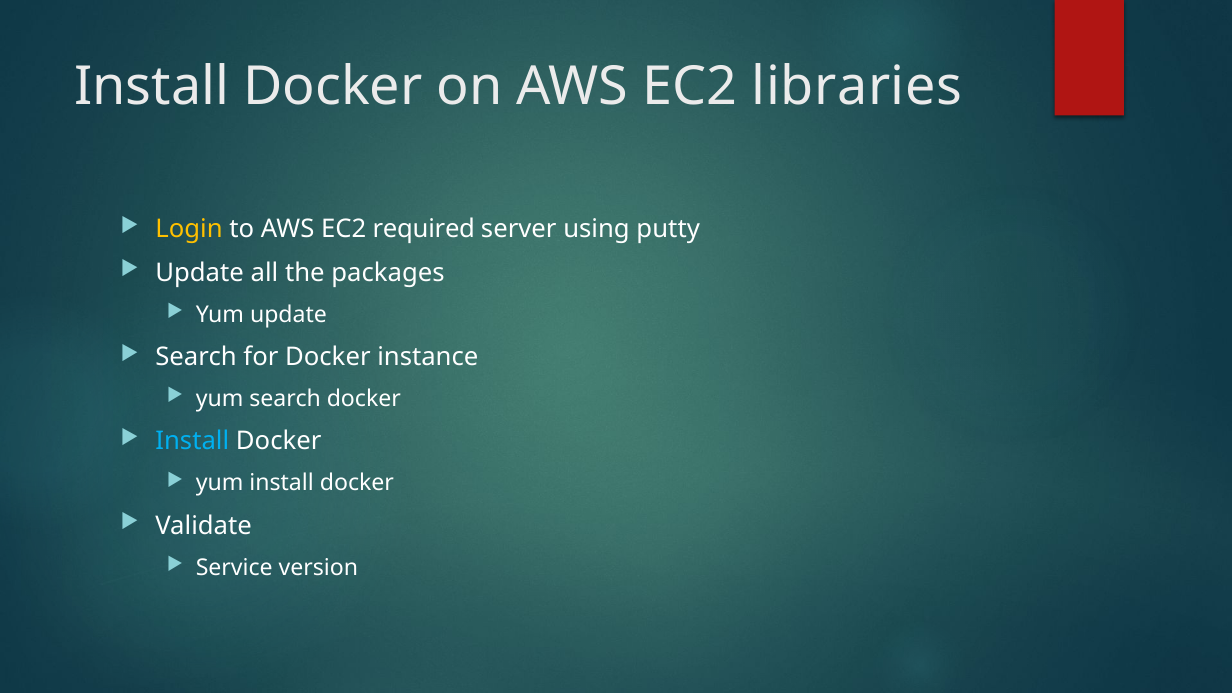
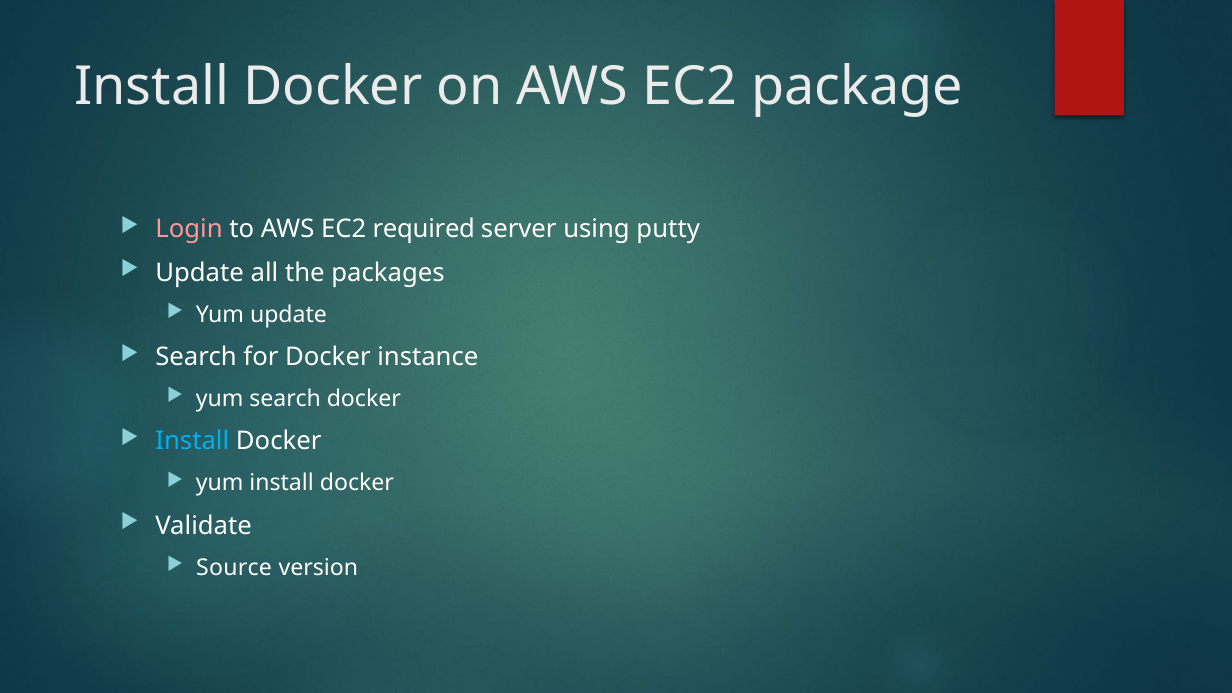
libraries: libraries -> package
Login colour: yellow -> pink
Service: Service -> Source
